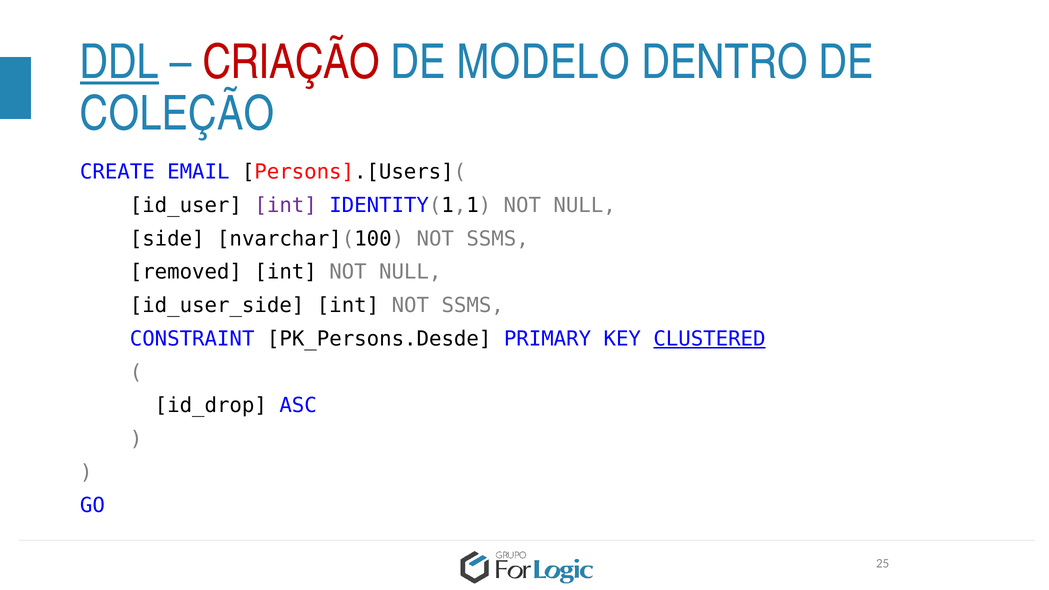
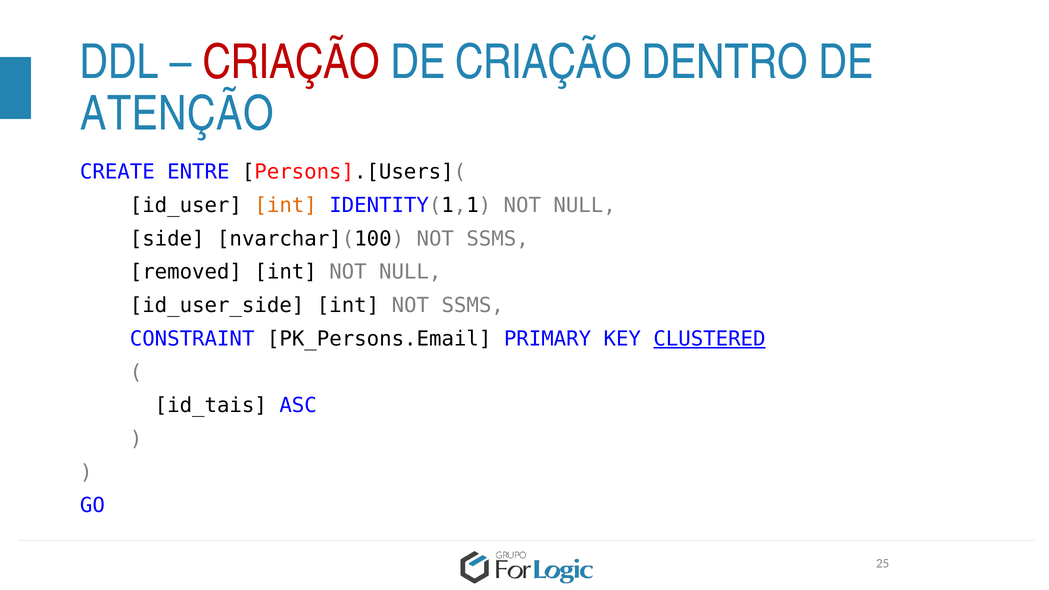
DDL underline: present -> none
DE MODELO: MODELO -> CRIAÇÃO
COLEÇÃO: COLEÇÃO -> ATENÇÃO
EMAIL: EMAIL -> ENTRE
int at (286, 205) colour: purple -> orange
PK_Persons.Desde: PK_Persons.Desde -> PK_Persons.Email
id_drop: id_drop -> id_tais
